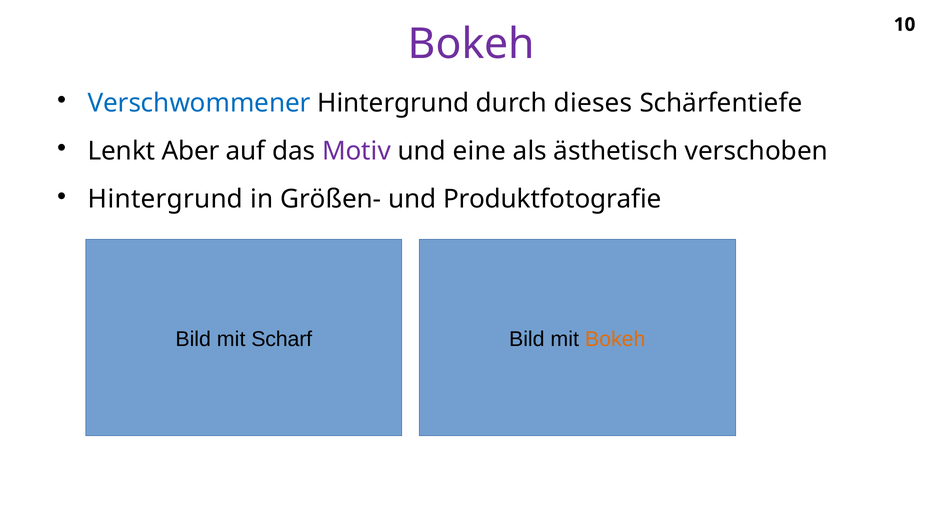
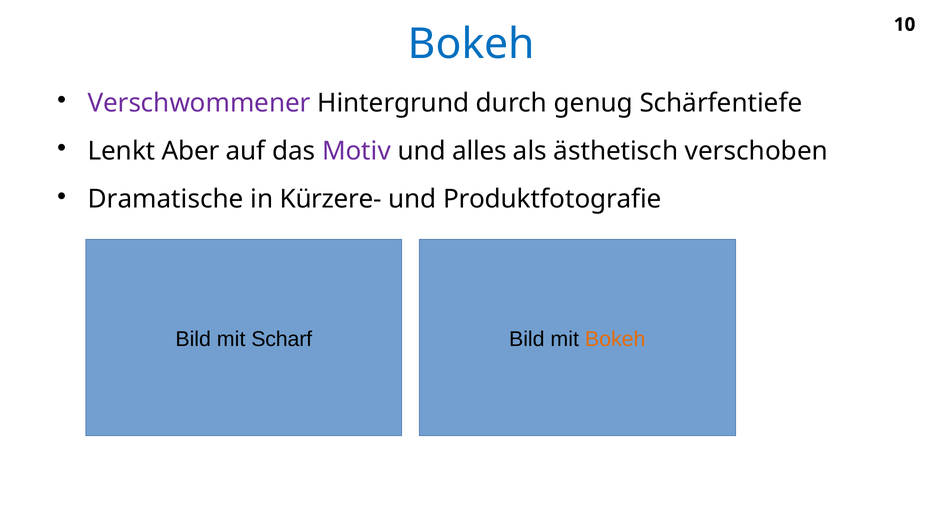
Bokeh at (471, 44) colour: purple -> blue
Verschwommener colour: blue -> purple
dieses: dieses -> genug
eine: eine -> alles
Hintergrund at (166, 199): Hintergrund -> Dramatische
Größen-: Größen- -> Kürzere-
